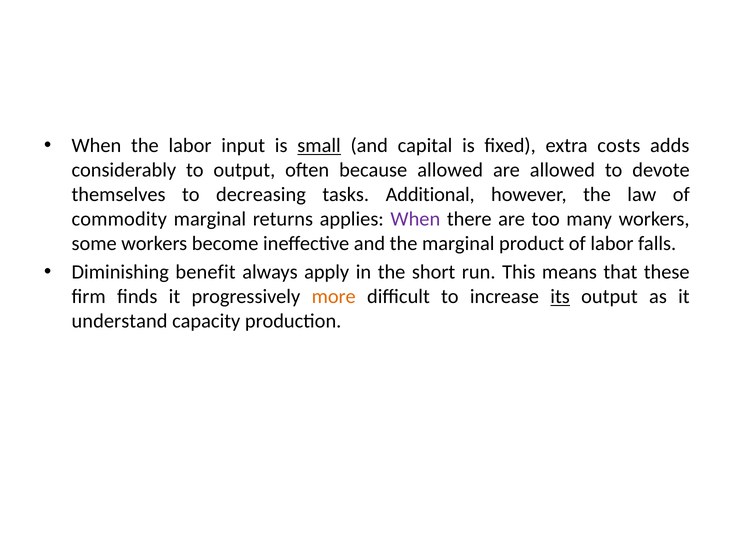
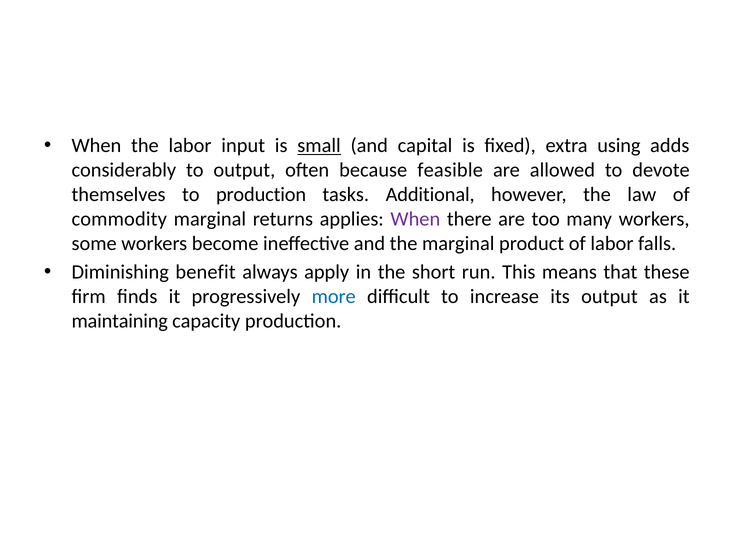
costs: costs -> using
because allowed: allowed -> feasible
to decreasing: decreasing -> production
more colour: orange -> blue
its underline: present -> none
understand: understand -> maintaining
